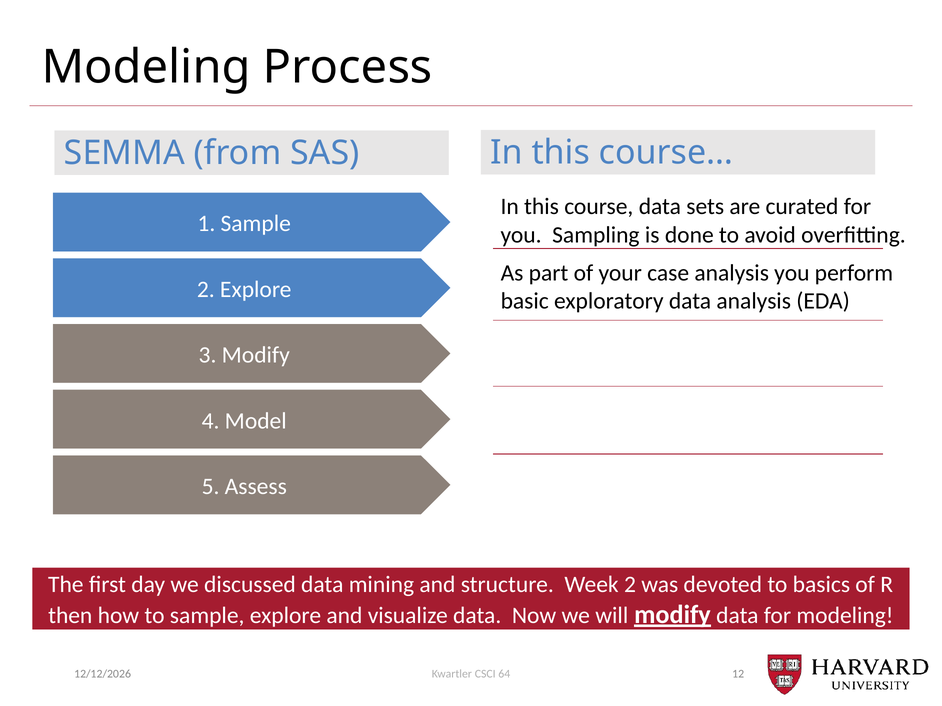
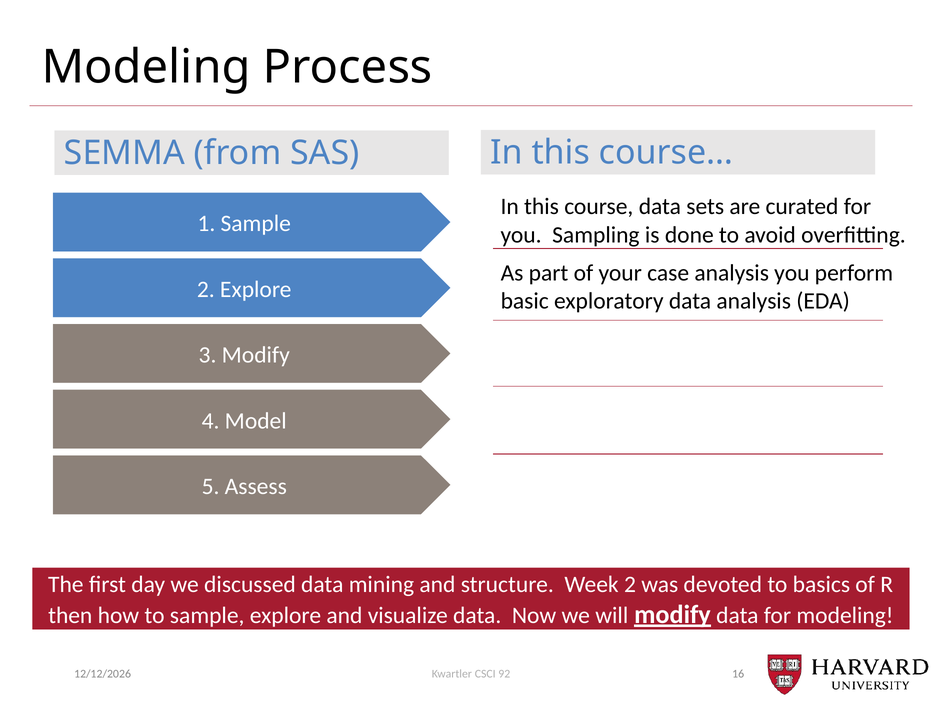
12: 12 -> 16
64: 64 -> 92
